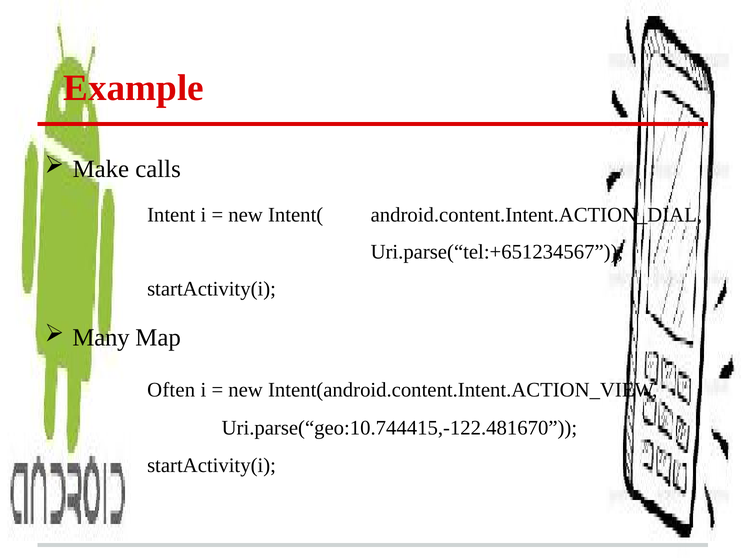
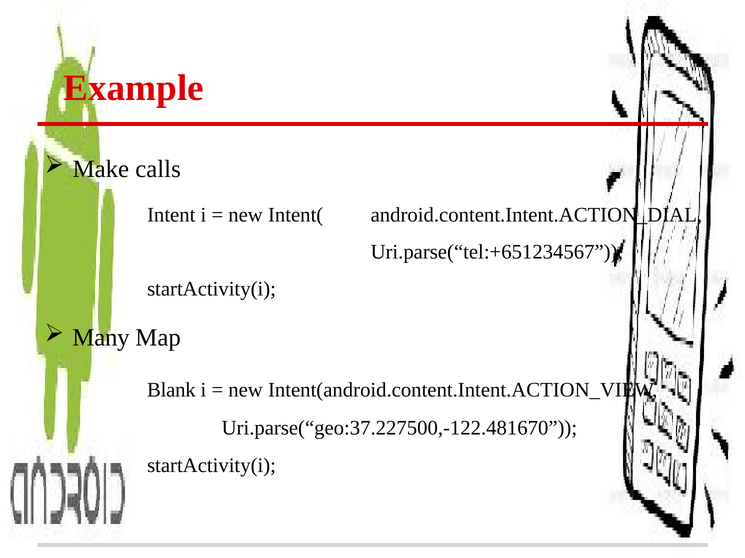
Often: Often -> Blank
Uri.parse(“geo:10.744415,-122.481670: Uri.parse(“geo:10.744415,-122.481670 -> Uri.parse(“geo:37.227500,-122.481670
